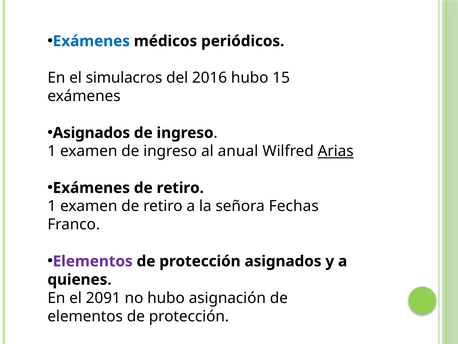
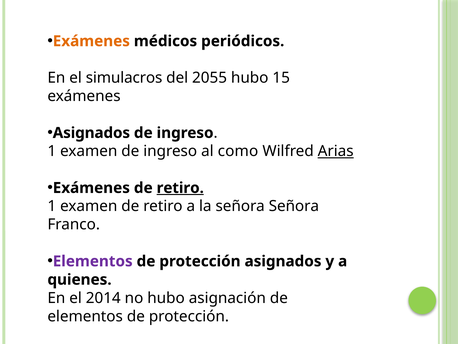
Exámenes at (91, 41) colour: blue -> orange
2016: 2016 -> 2055
anual: anual -> como
retiro at (180, 188) underline: none -> present
señora Fechas: Fechas -> Señora
2091: 2091 -> 2014
